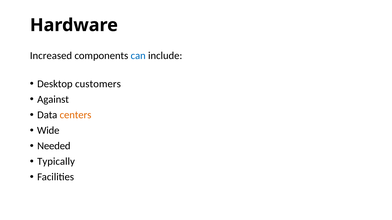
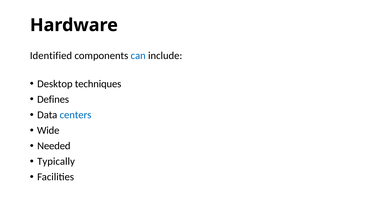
Increased: Increased -> Identified
customers: customers -> techniques
Against: Against -> Defines
centers colour: orange -> blue
